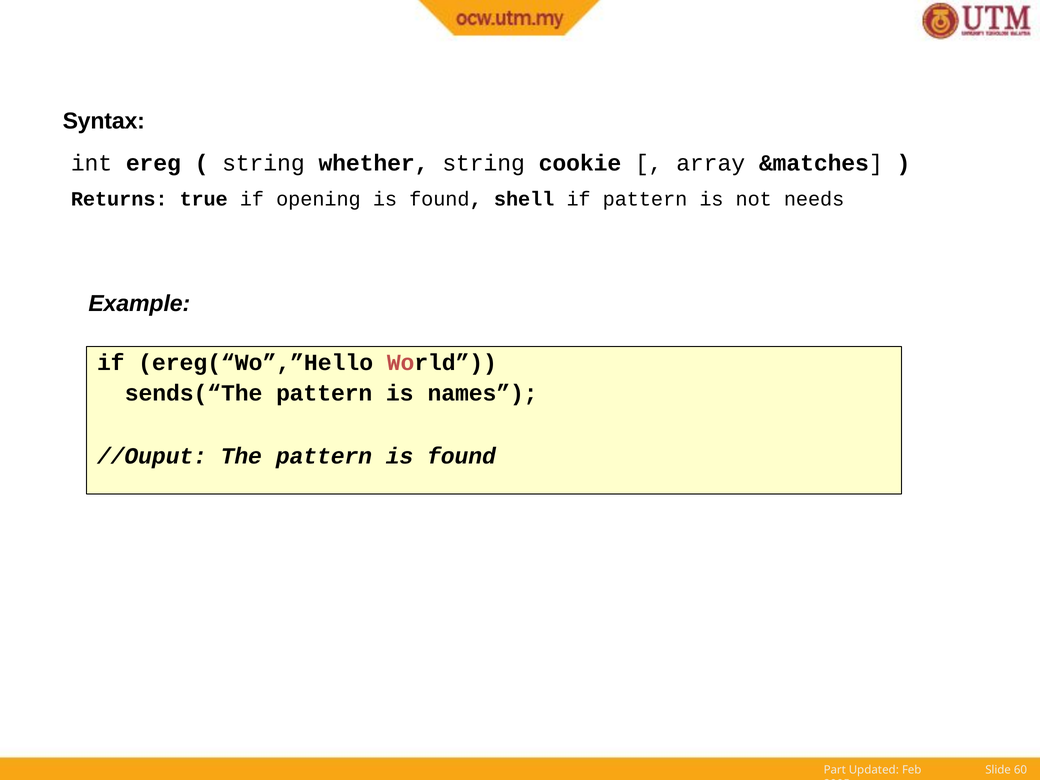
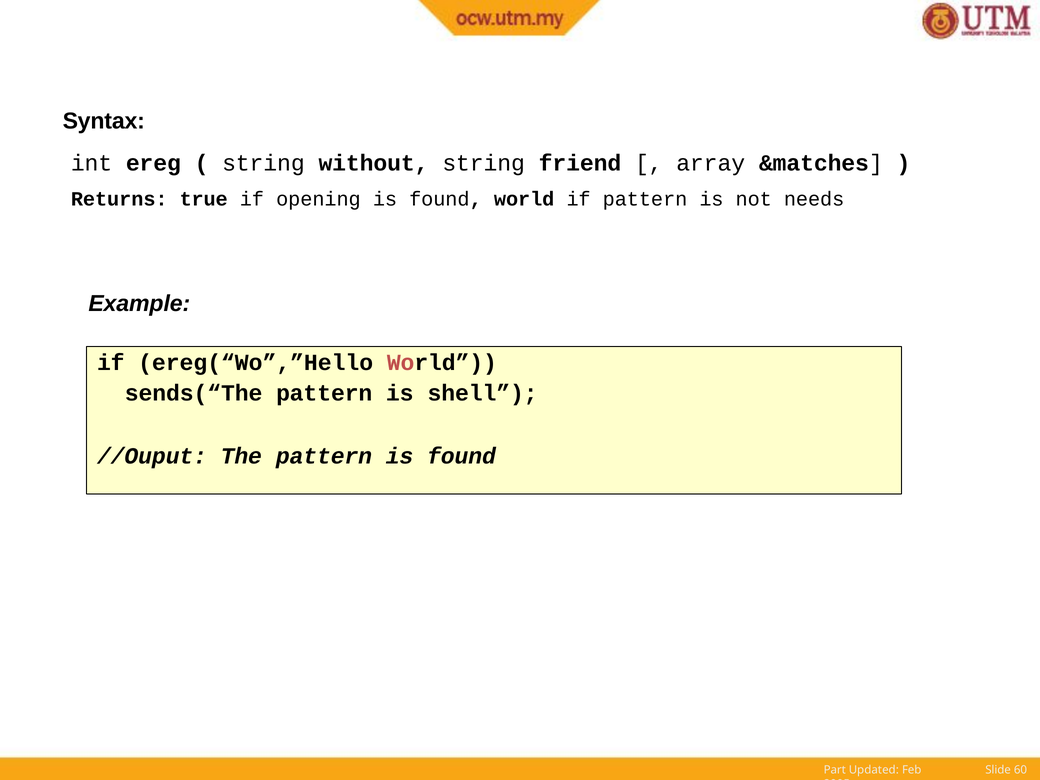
whether: whether -> without
cookie: cookie -> friend
found shell: shell -> world
names: names -> shell
